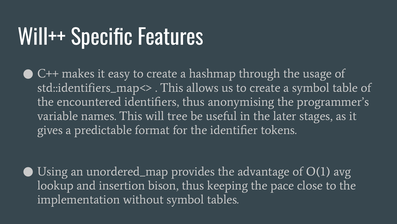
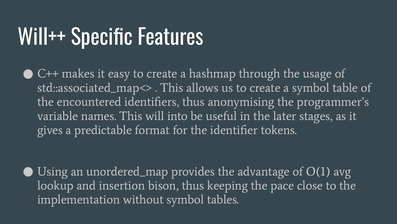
std::identifiers_map<>: std::identifiers_map<> -> std::associated_map<>
tree: tree -> into
